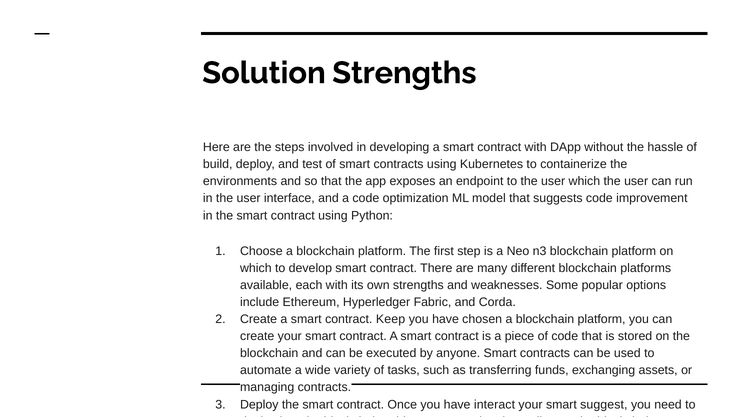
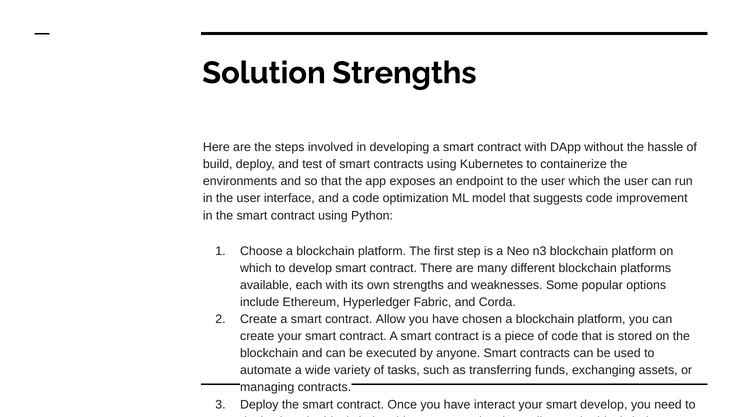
Keep: Keep -> Allow
smart suggest: suggest -> develop
